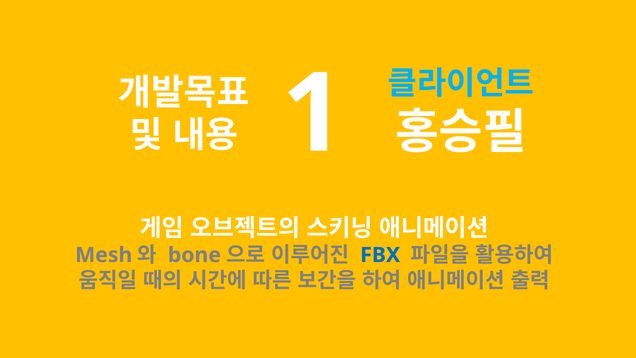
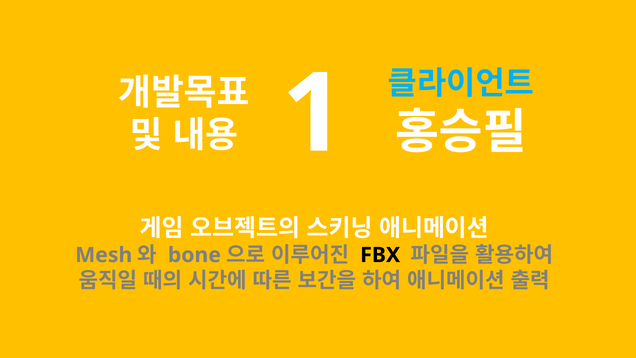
FBX colour: blue -> black
